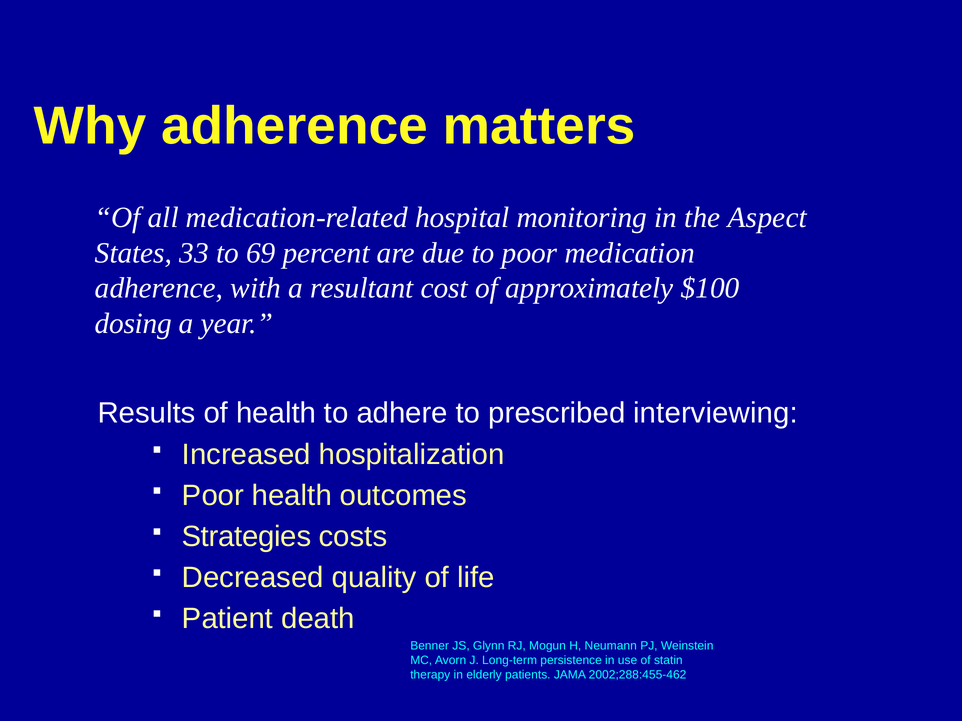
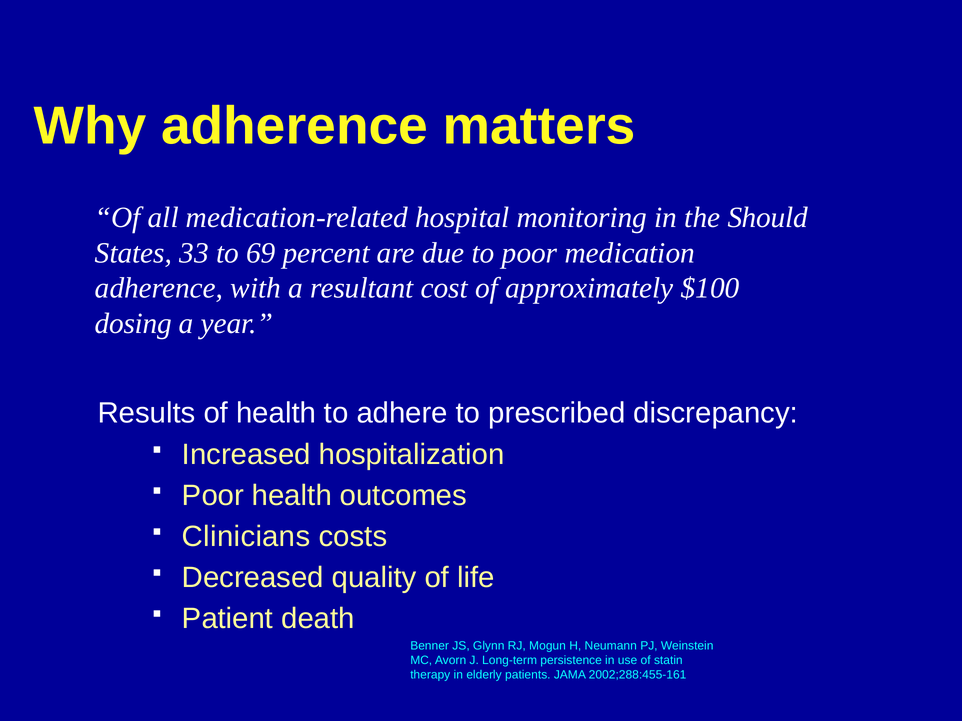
Aspect: Aspect -> Should
interviewing: interviewing -> discrepancy
Strategies: Strategies -> Clinicians
2002;288:455-462: 2002;288:455-462 -> 2002;288:455-161
